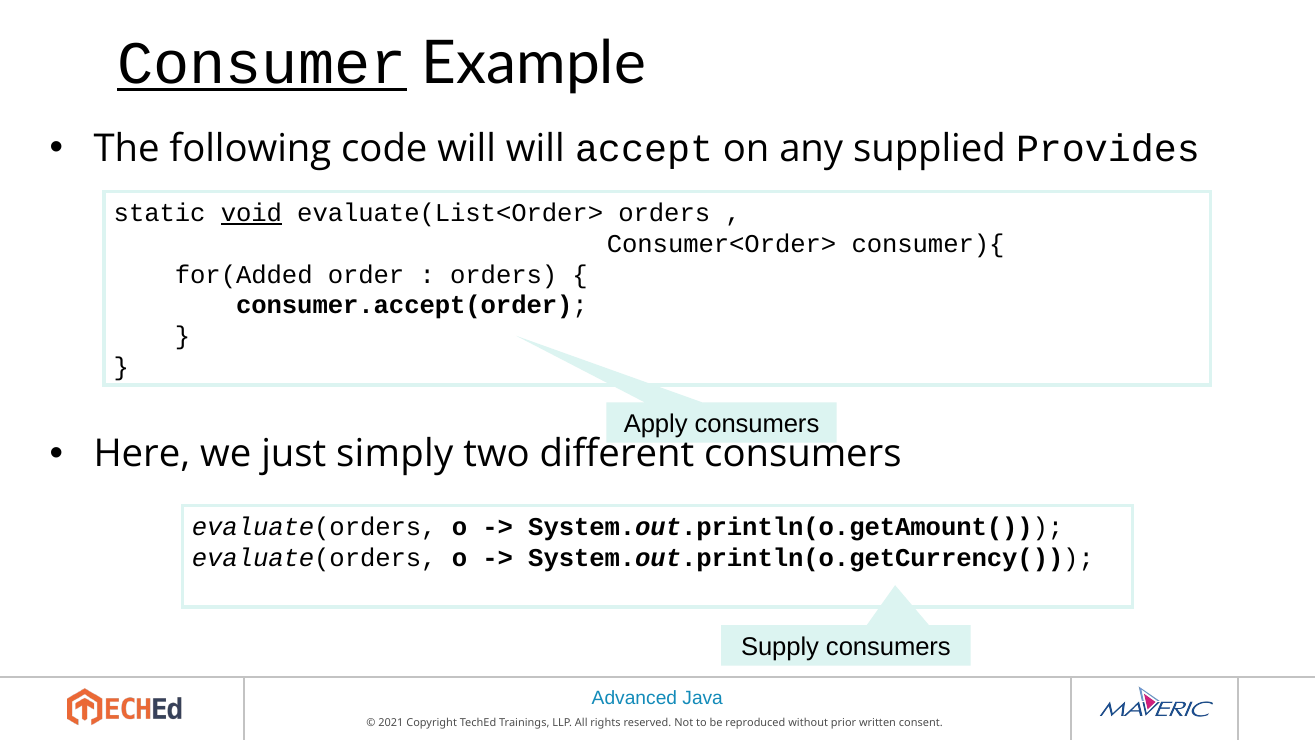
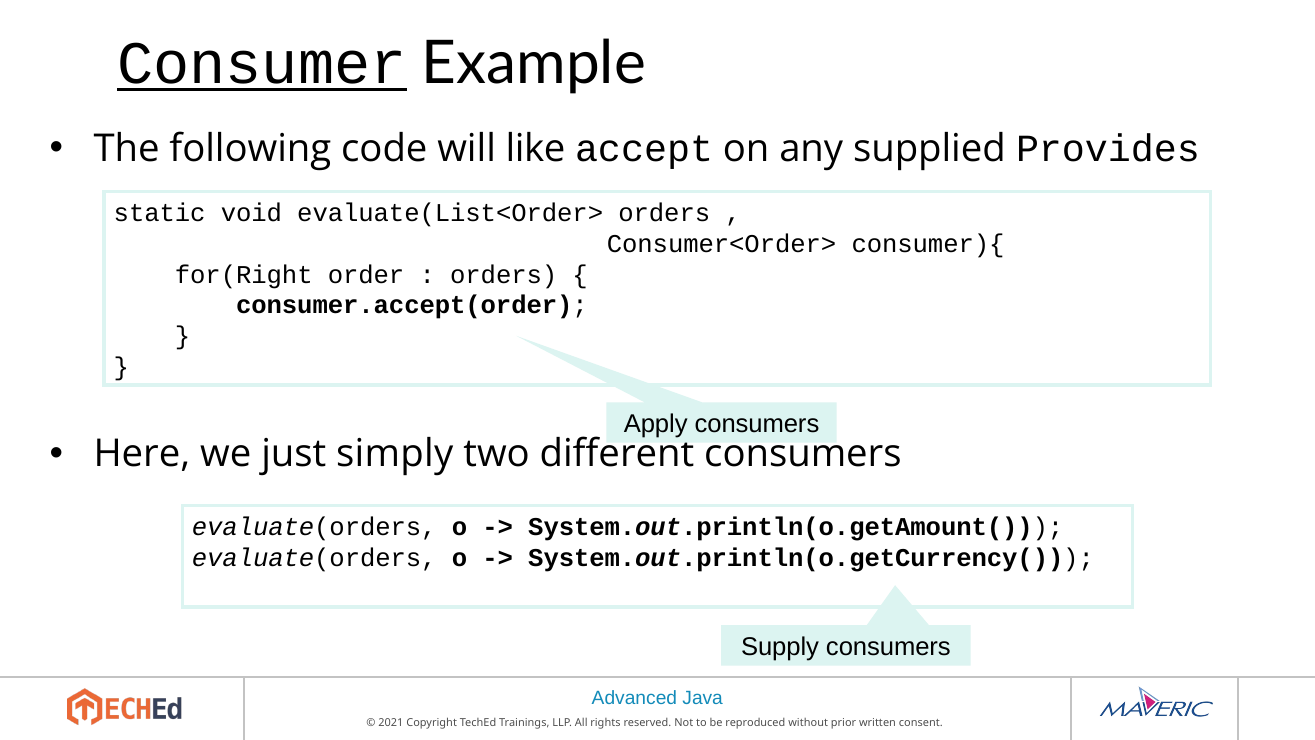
will will: will -> like
void underline: present -> none
for(Added: for(Added -> for(Right
